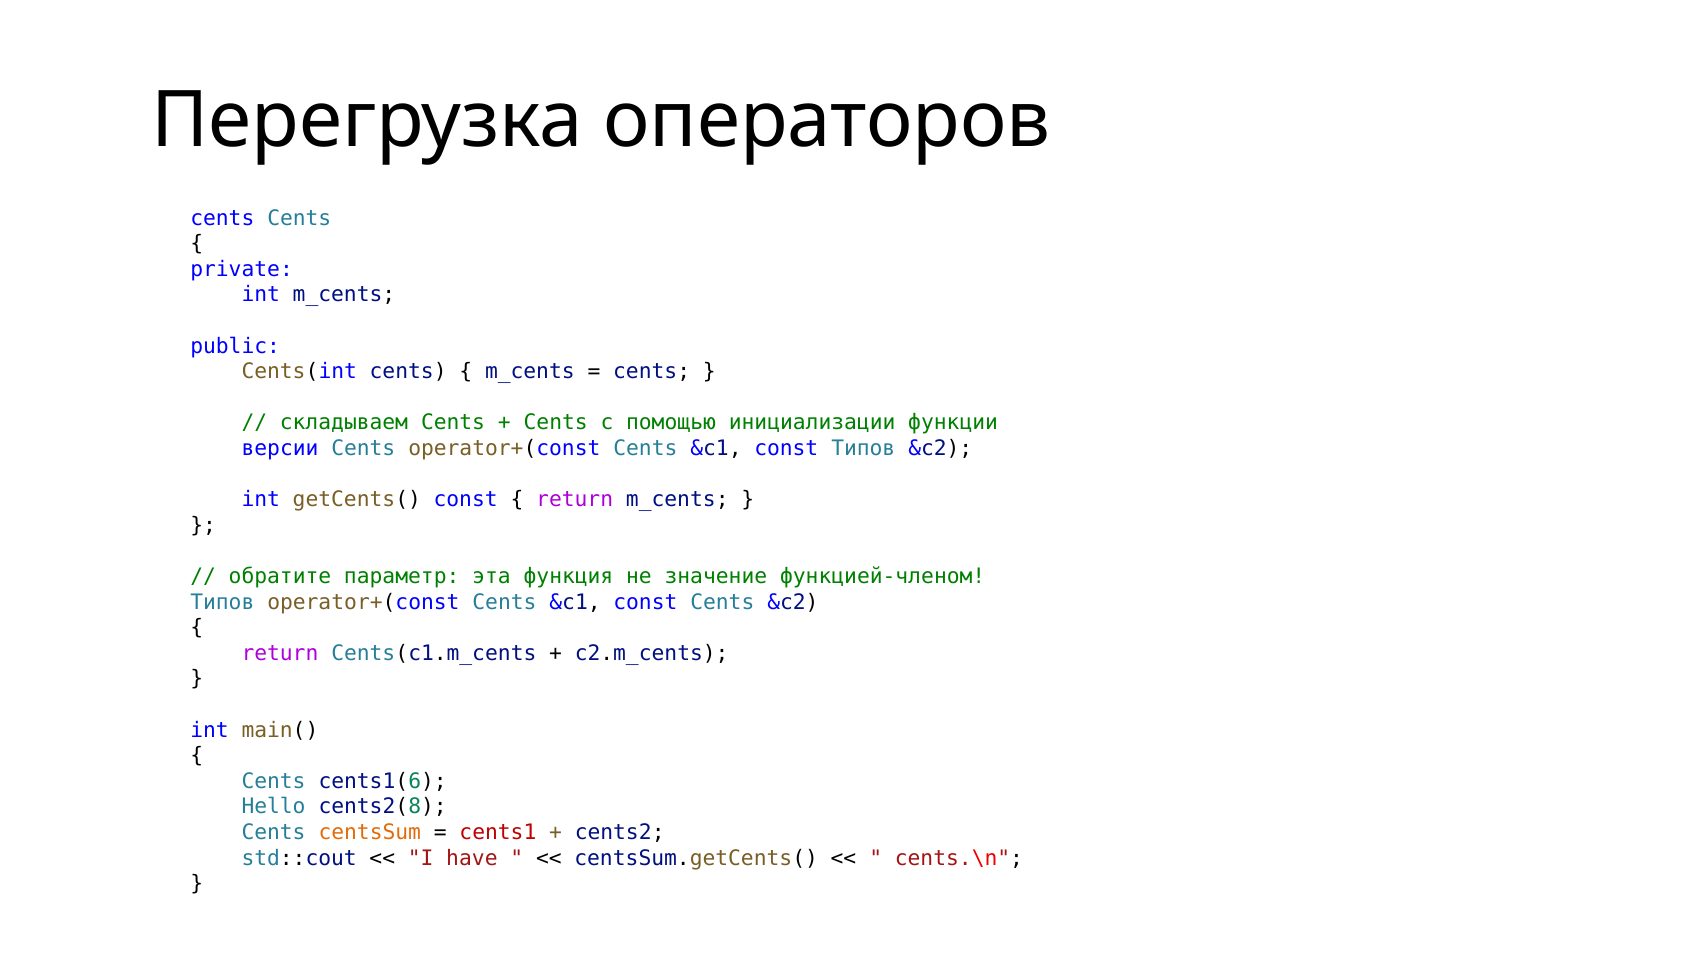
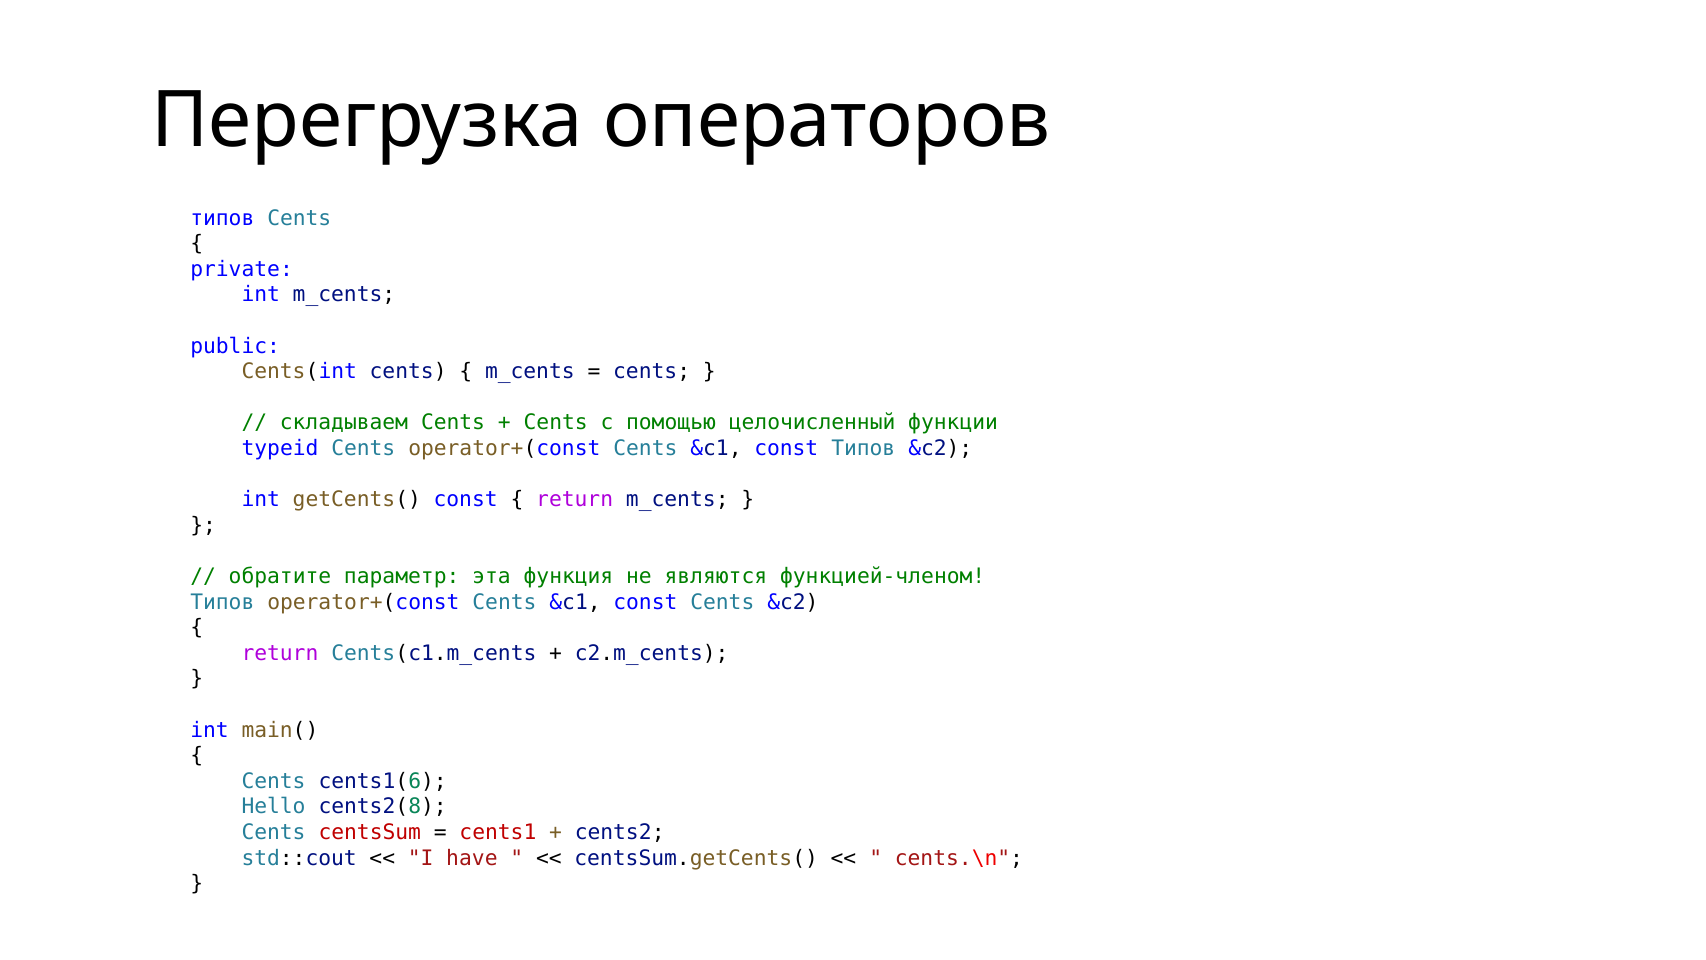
cents at (222, 218): cents -> типов
инициализации: инициализации -> целочисленный
версии: версии -> typeid
значение: значение -> являются
centsSum colour: orange -> red
